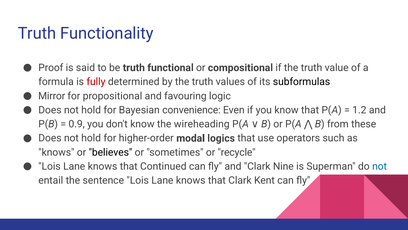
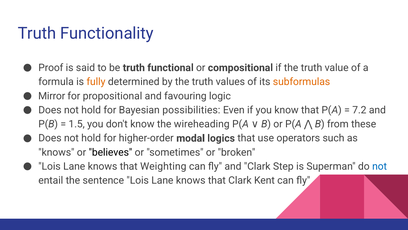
fully colour: red -> orange
subformulas colour: black -> orange
convenience: convenience -> possibilities
1.2: 1.2 -> 7.2
0.9: 0.9 -> 1.5
recycle: recycle -> broken
Continued: Continued -> Weighting
Nine: Nine -> Step
